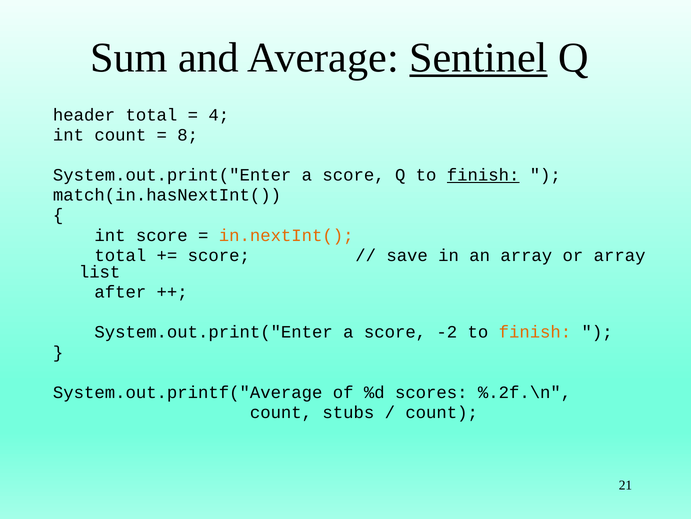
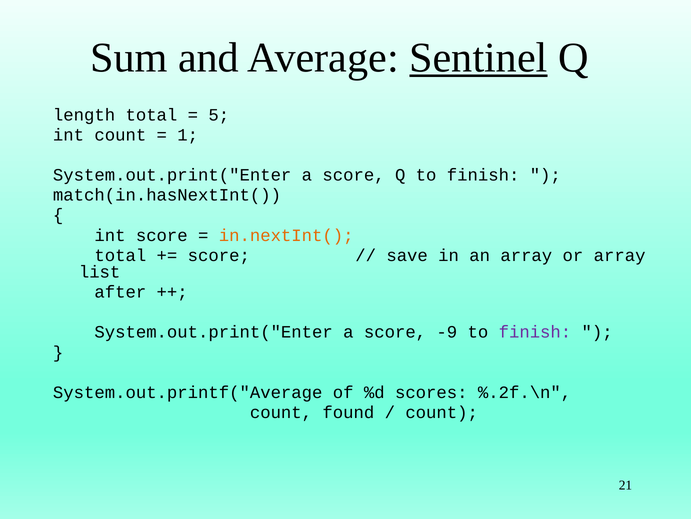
header: header -> length
4: 4 -> 5
8: 8 -> 1
finish at (483, 175) underline: present -> none
-2: -2 -> -9
finish at (535, 332) colour: orange -> purple
stubs: stubs -> found
